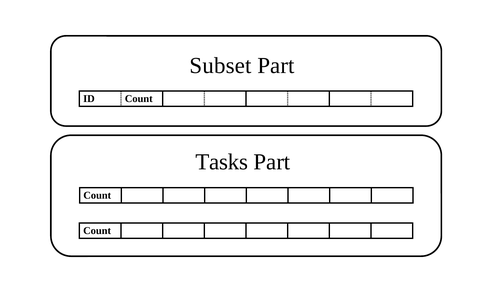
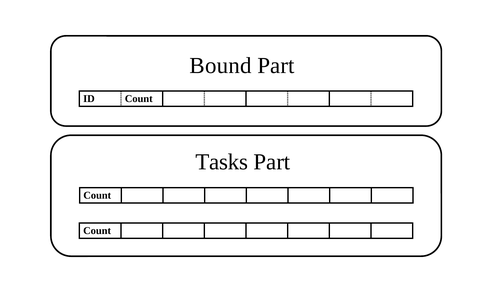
Subset: Subset -> Bound
